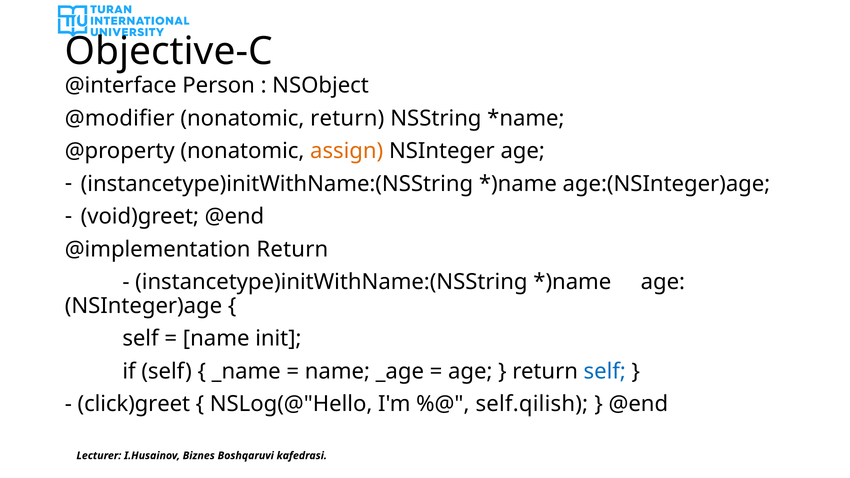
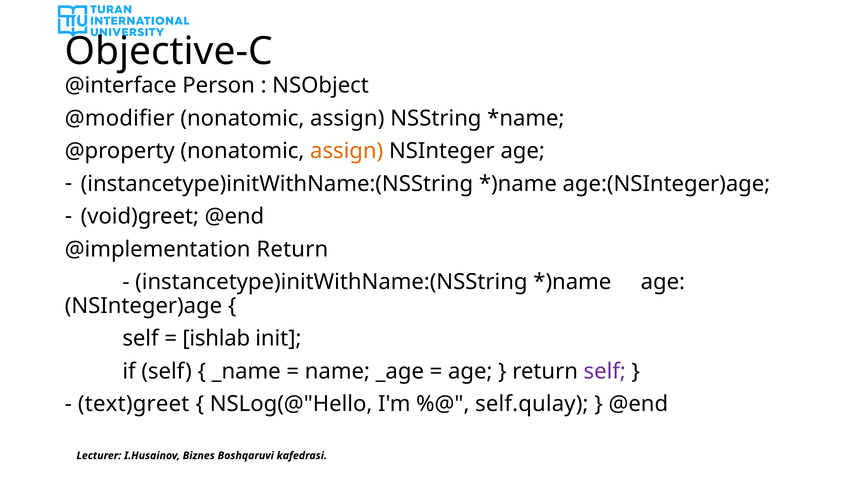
return at (347, 118): return -> assign
name at (216, 339): name -> ishlab
self at (605, 372) colour: blue -> purple
click)greet: click)greet -> text)greet
self.qilish: self.qilish -> self.qulay
